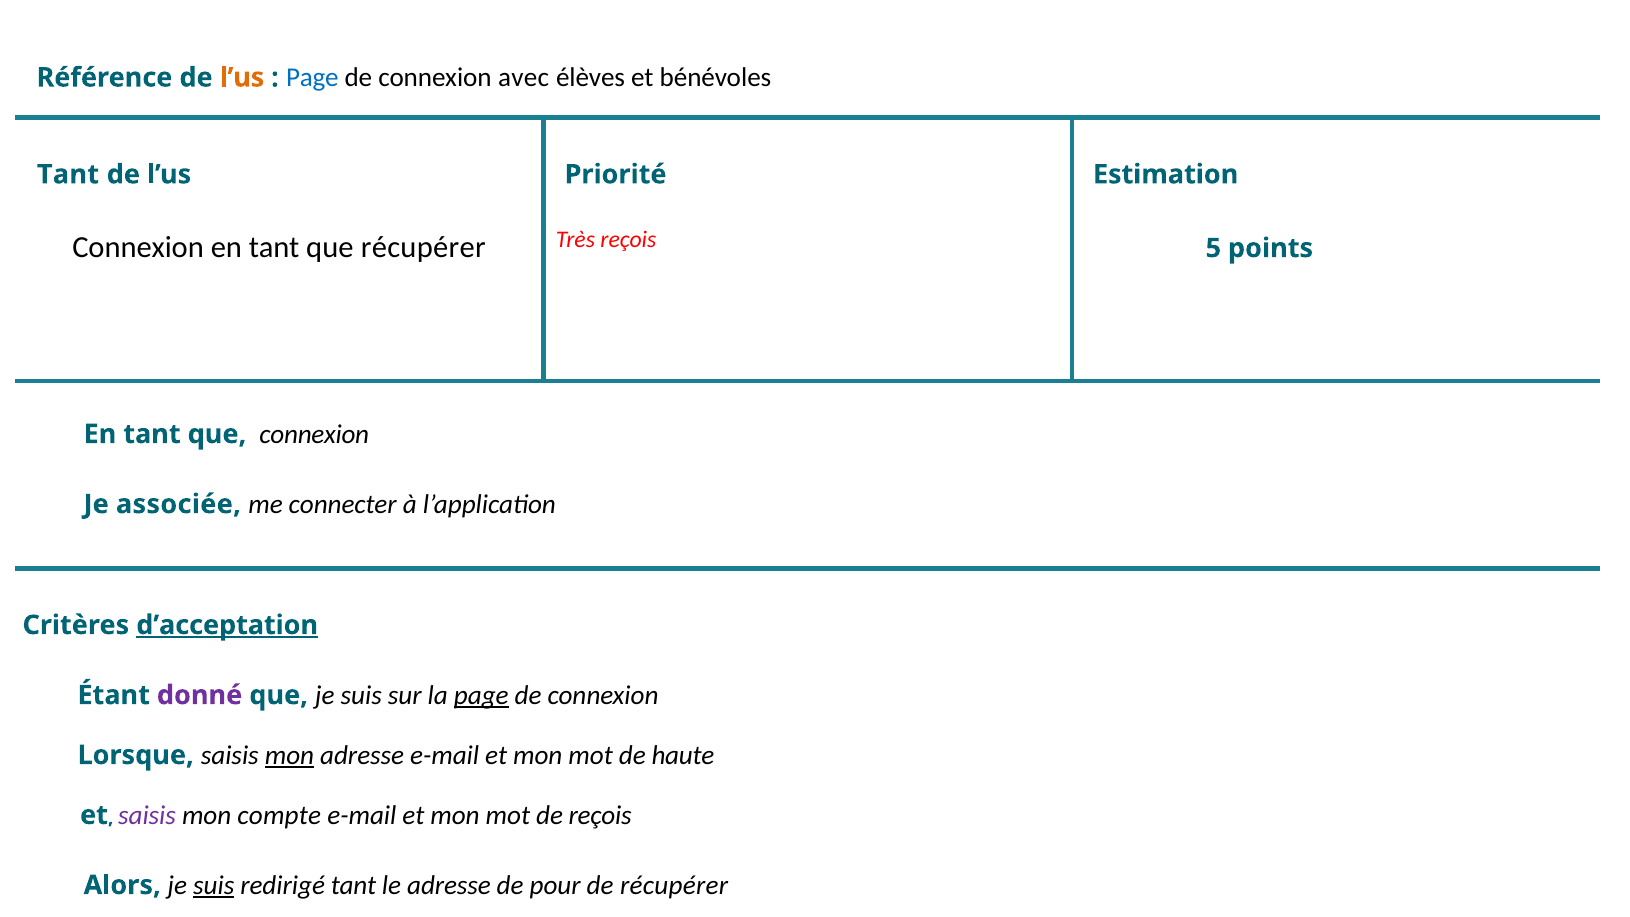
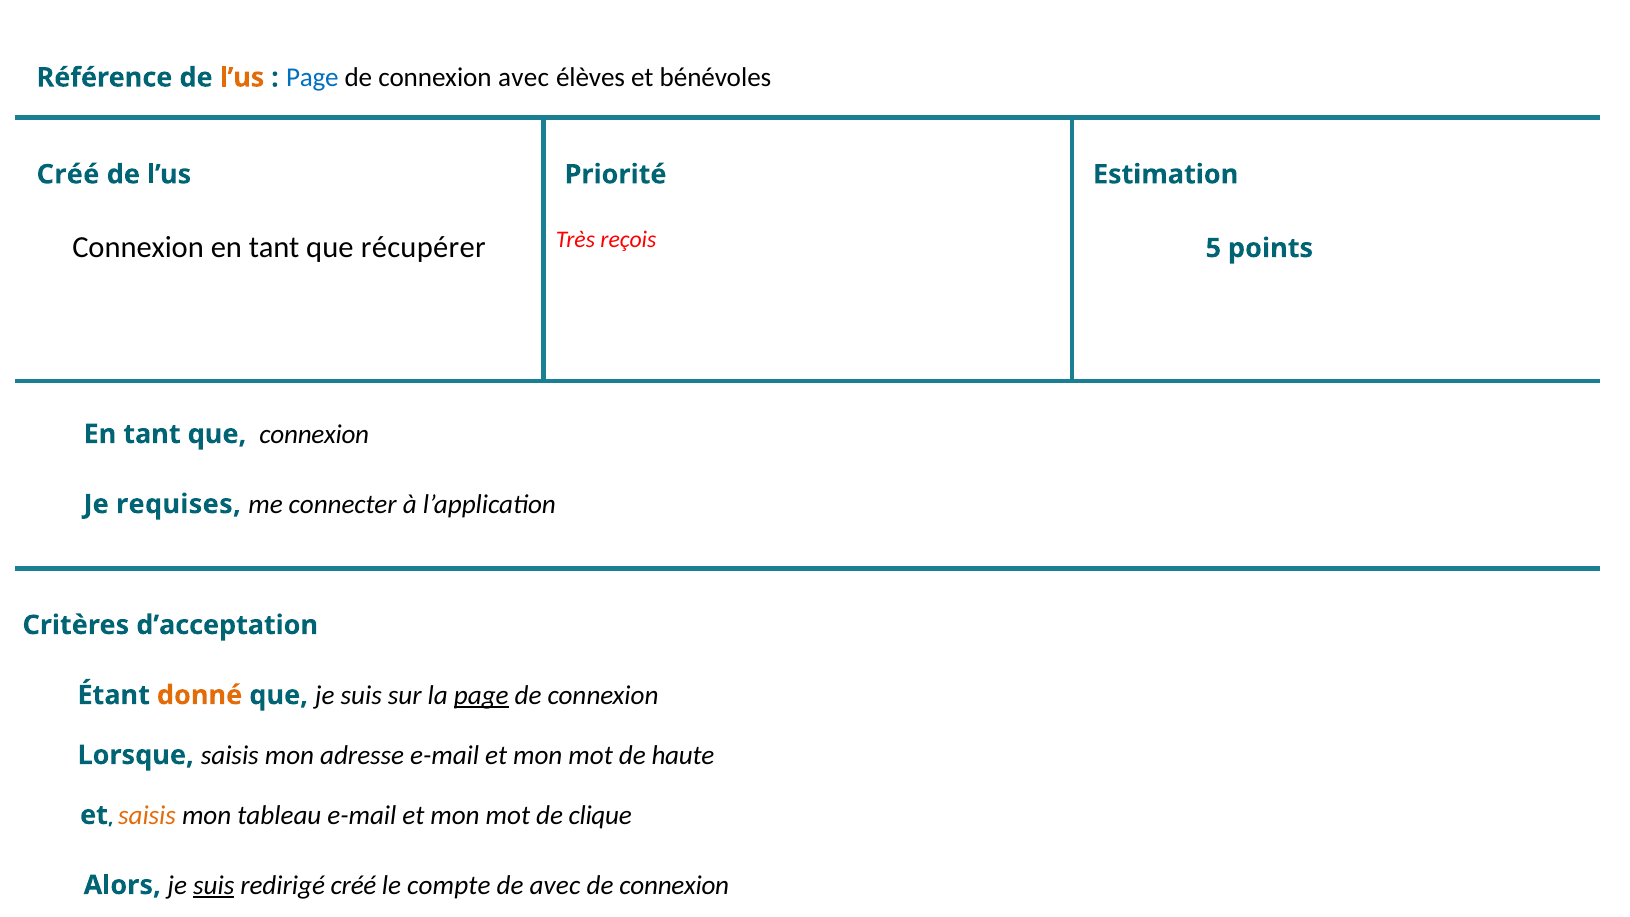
Tant at (68, 174): Tant -> Créé
associée: associée -> requises
d’acceptation underline: present -> none
donné colour: purple -> orange
mon at (289, 755) underline: present -> none
saisis at (147, 815) colour: purple -> orange
compte: compte -> tableau
de reçois: reçois -> clique
redirigé tant: tant -> créé
le adresse: adresse -> compte
de pour: pour -> avec
récupérer at (674, 885): récupérer -> connexion
